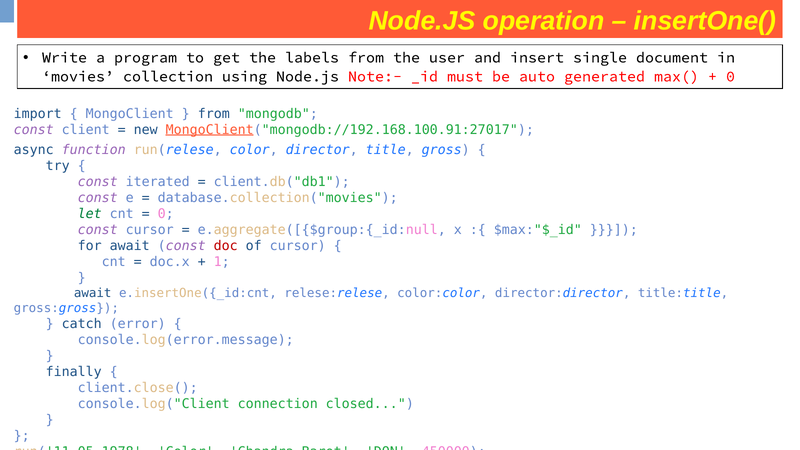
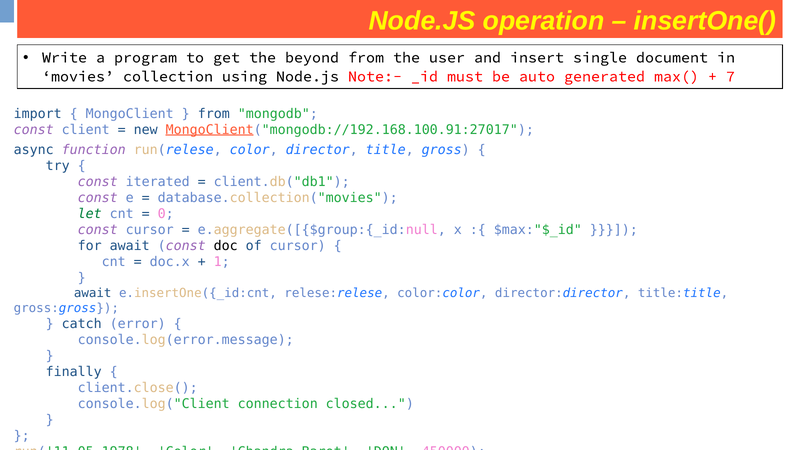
labels: labels -> beyond
0 at (730, 76): 0 -> 7
doc colour: red -> black
